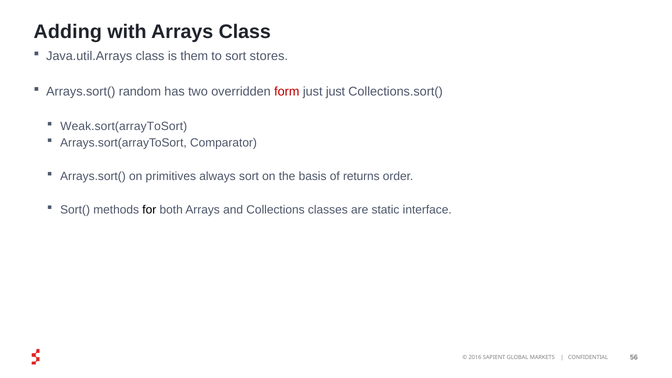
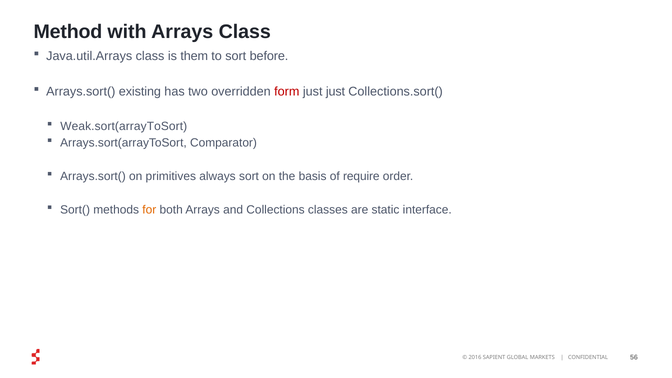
Adding: Adding -> Method
stores: stores -> before
random: random -> existing
returns: returns -> require
for colour: black -> orange
